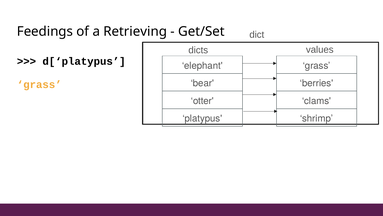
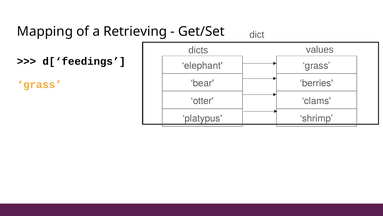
Feedings: Feedings -> Mapping
d[‘platypus: d[‘platypus -> d[‘feedings
